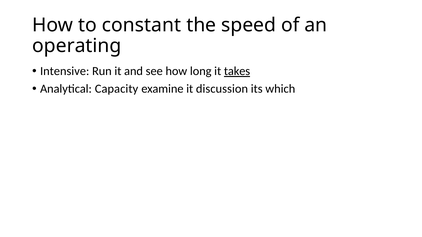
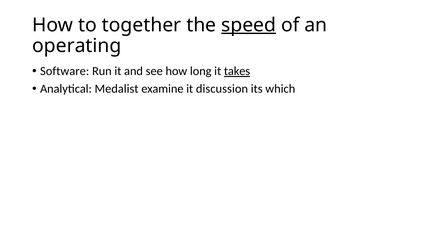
constant: constant -> together
speed underline: none -> present
Intensive: Intensive -> Software
Capacity: Capacity -> Medalist
